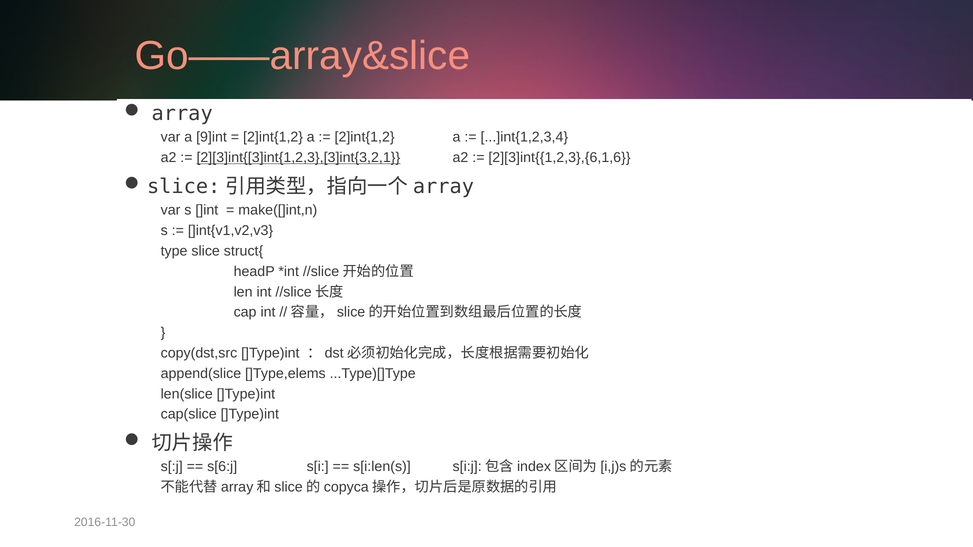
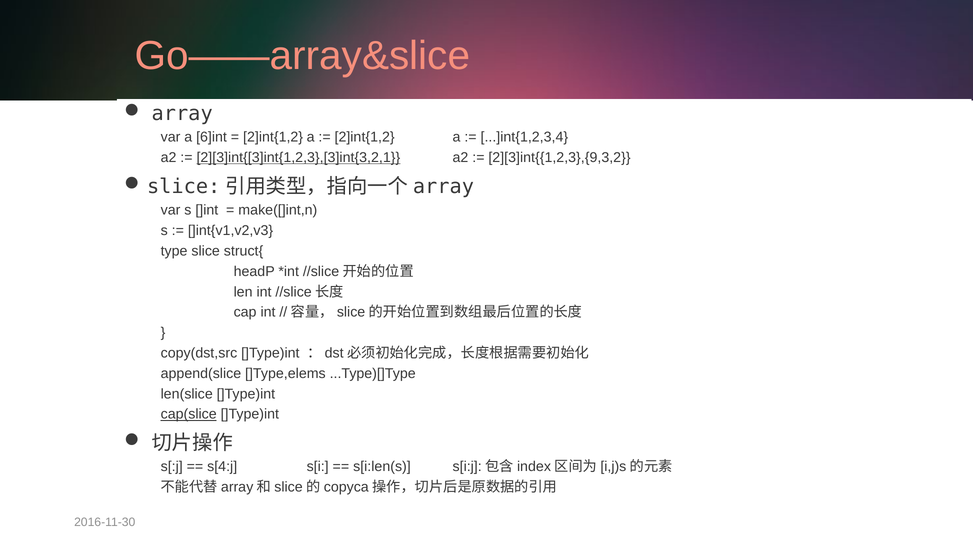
9]int: 9]int -> 6]int
2][3]int{{1,2,3},{6,1,6: 2][3]int{{1,2,3},{6,1,6 -> 2][3]int{{1,2,3},{9,3,2
cap(slice underline: none -> present
s[6:j: s[6:j -> s[4:j
